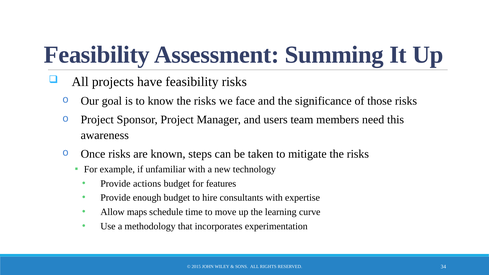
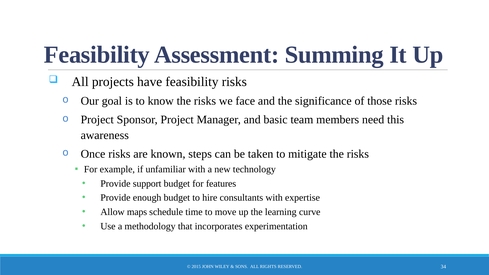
users: users -> basic
actions: actions -> support
